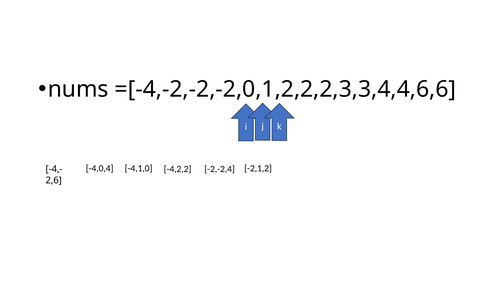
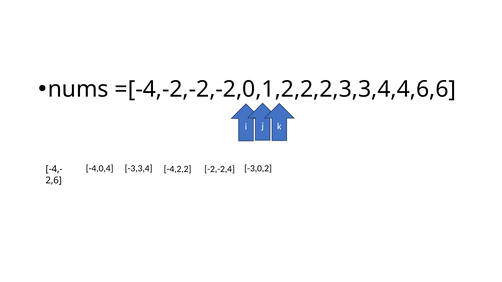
-4,1,0: -4,1,0 -> -3,3,4
-2,1,2: -2,1,2 -> -3,0,2
